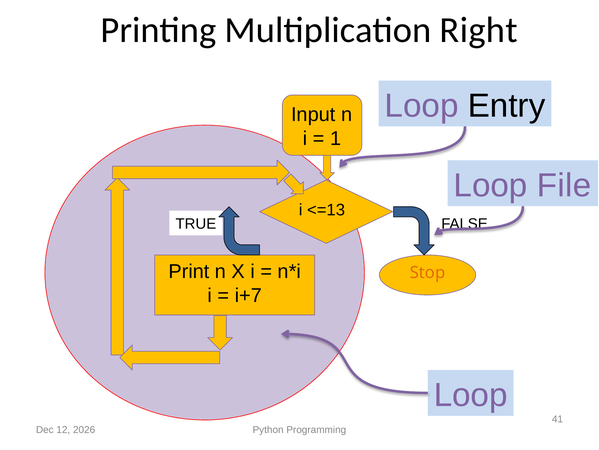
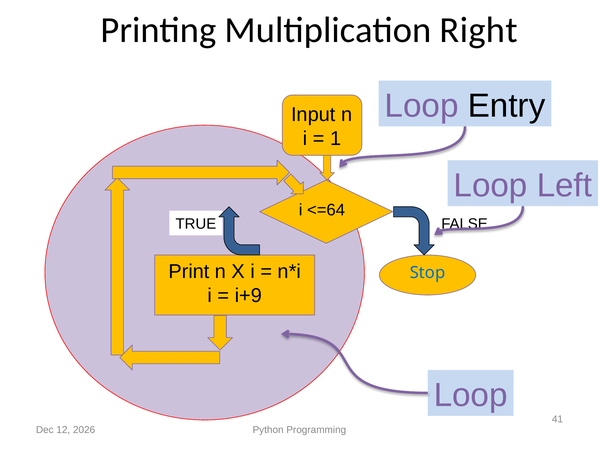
File: File -> Left
<=13: <=13 -> <=64
Stop colour: orange -> blue
i+7: i+7 -> i+9
